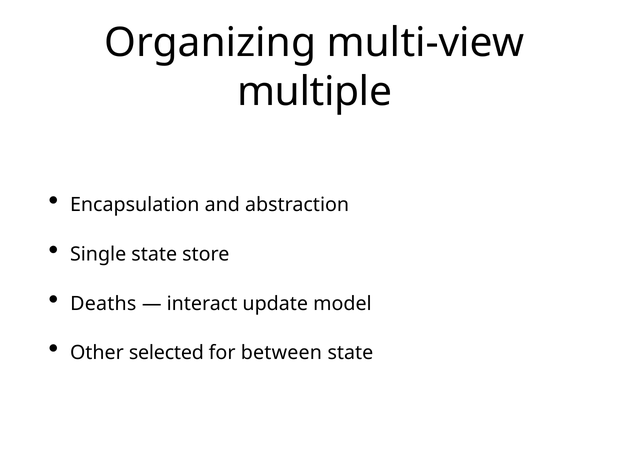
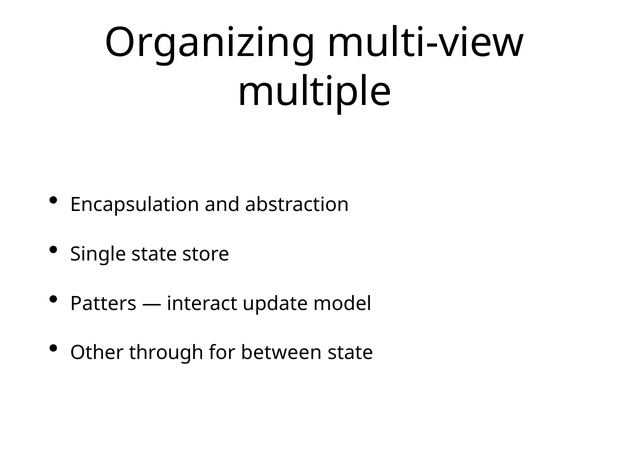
Deaths: Deaths -> Patters
selected: selected -> through
